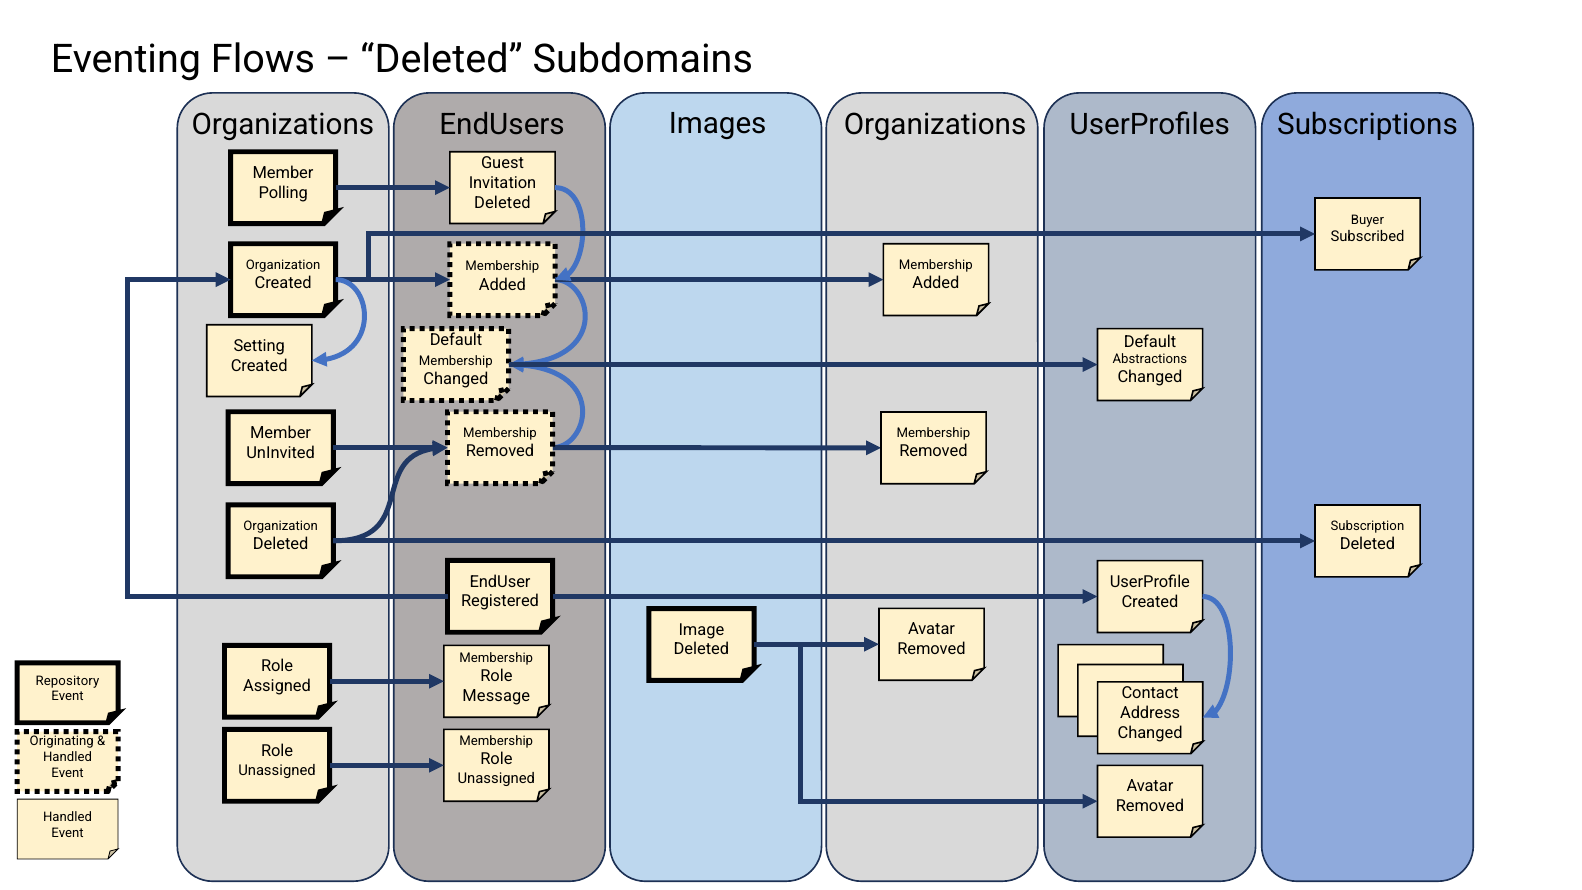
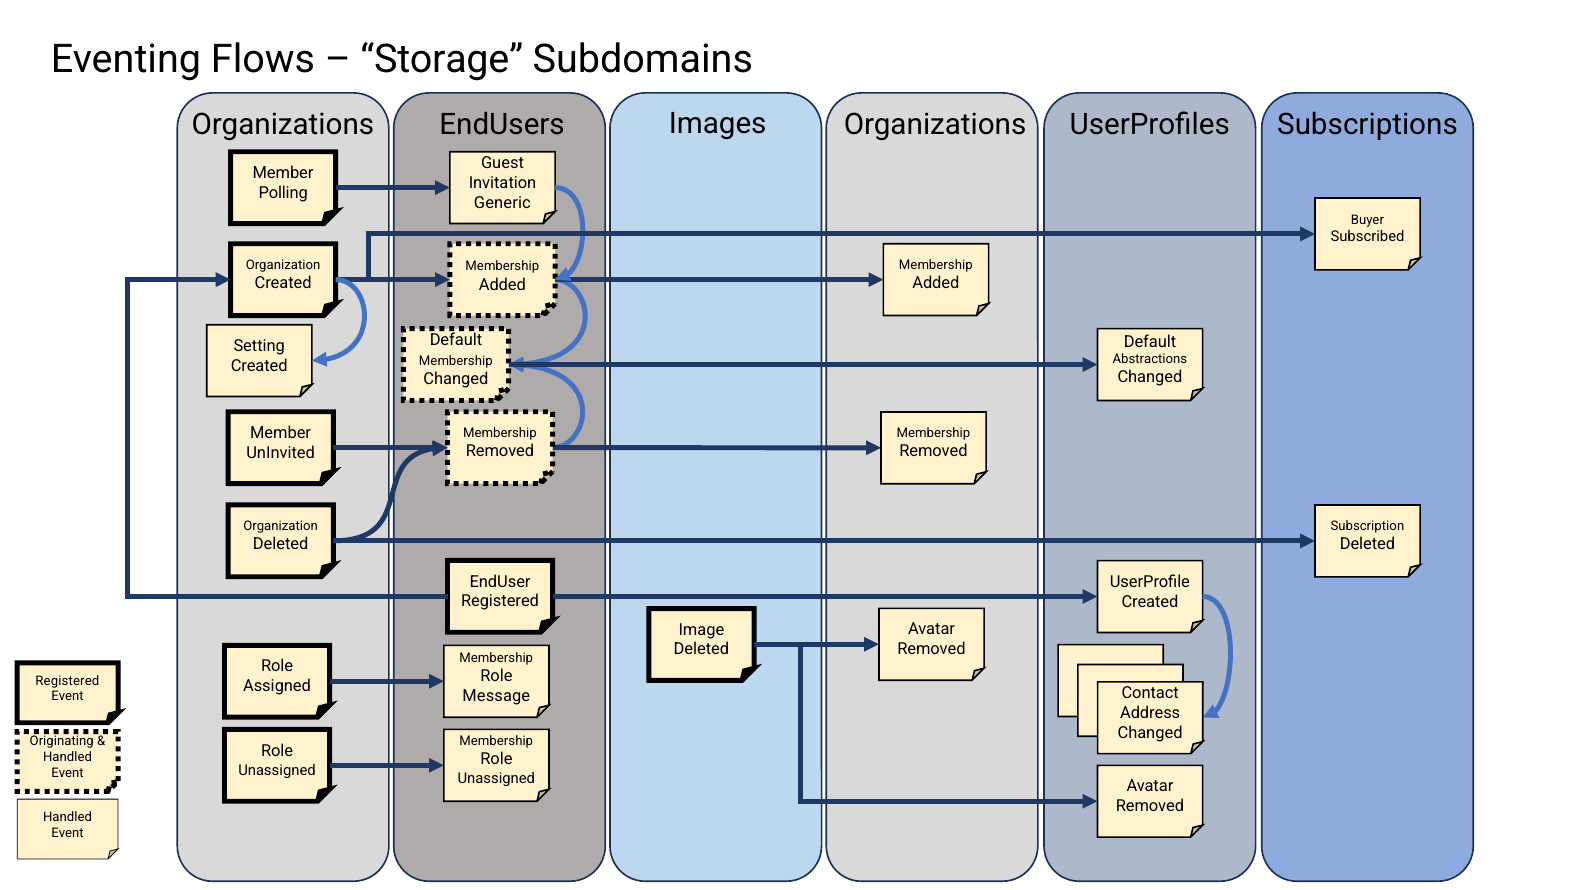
Deleted at (442, 59): Deleted -> Storage
Deleted at (502, 203): Deleted -> Generic
Repository at (67, 681): Repository -> Registered
